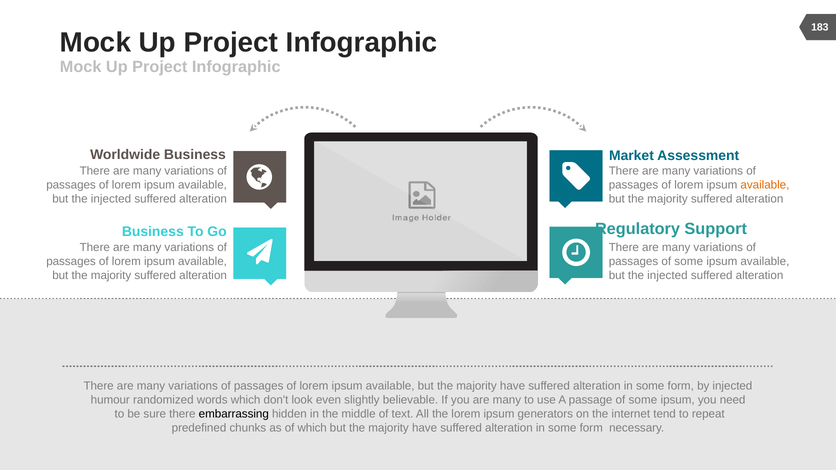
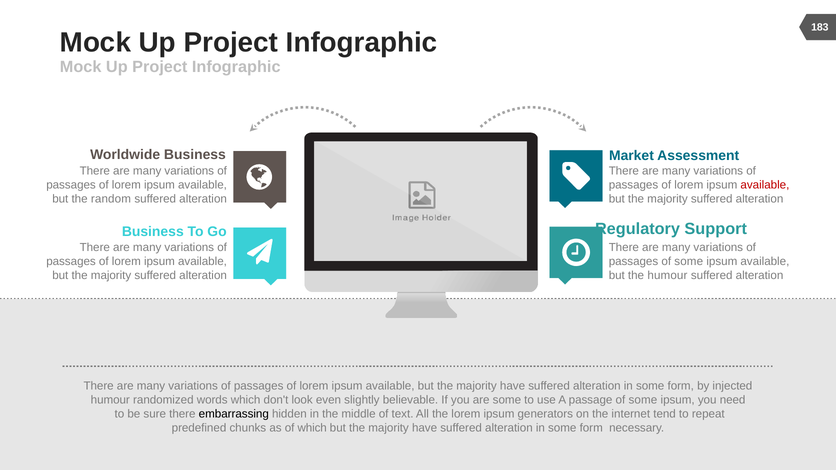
available at (765, 185) colour: orange -> red
injected at (111, 199): injected -> random
injected at (667, 276): injected -> humour
you are many: many -> some
